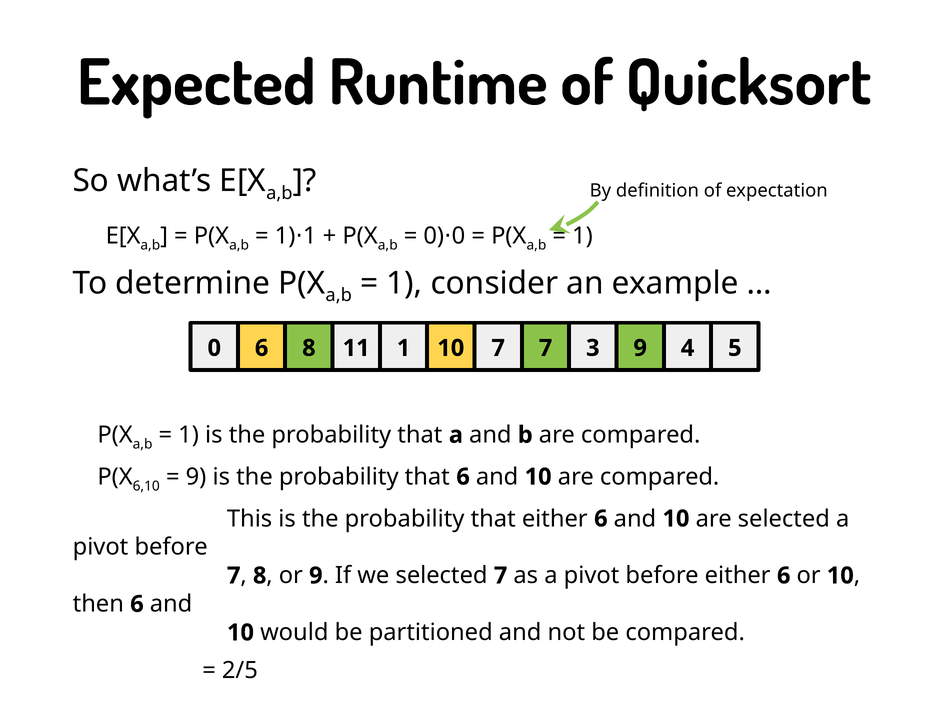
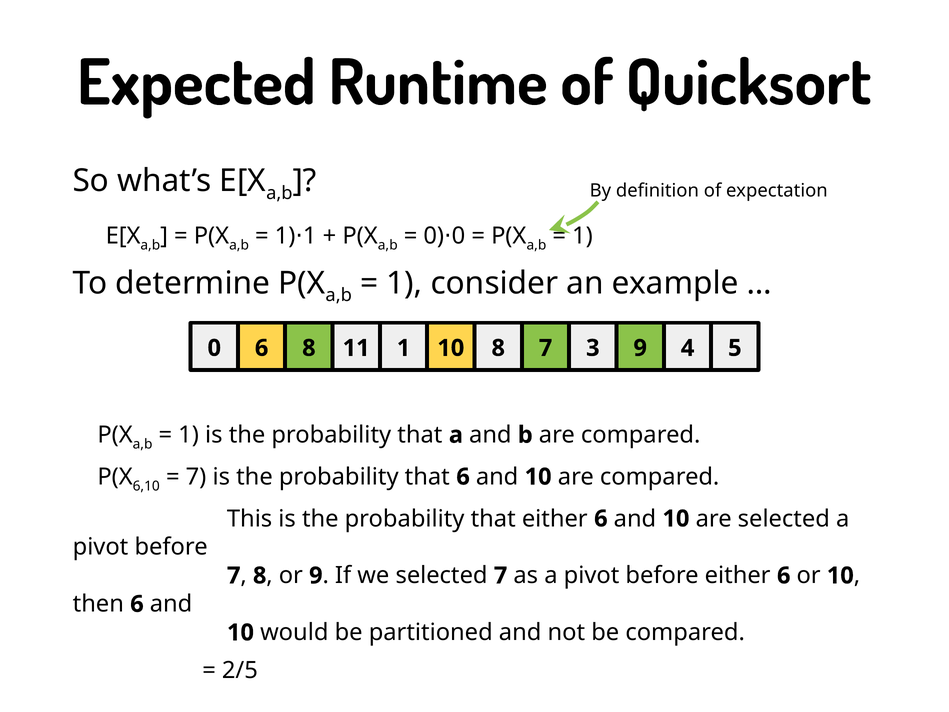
10 7: 7 -> 8
9 at (196, 477): 9 -> 7
